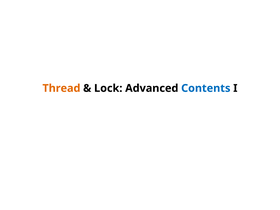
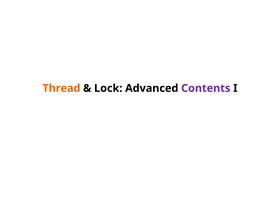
Contents colour: blue -> purple
